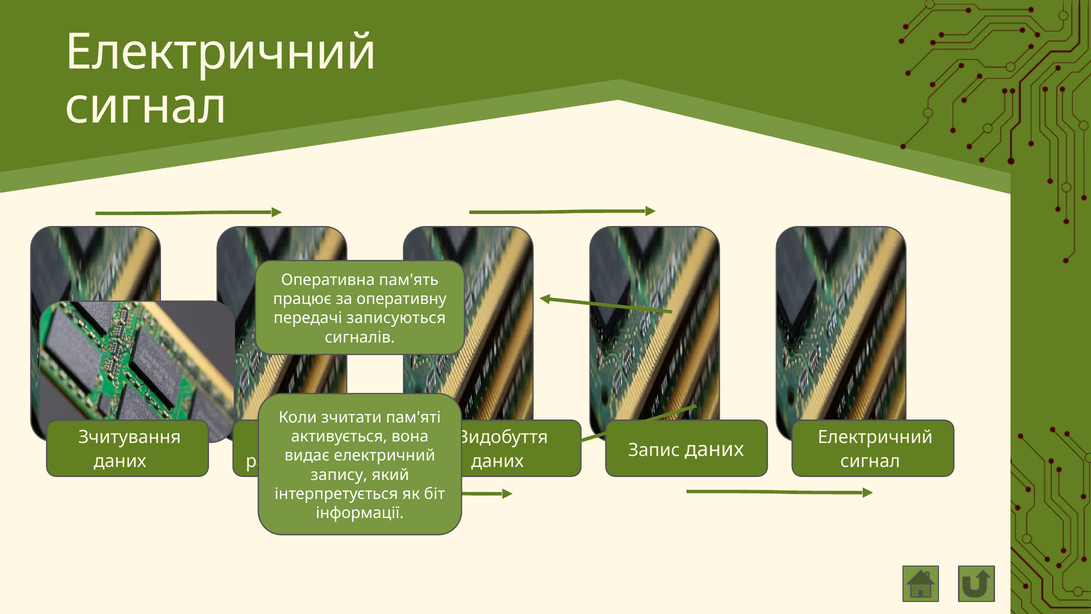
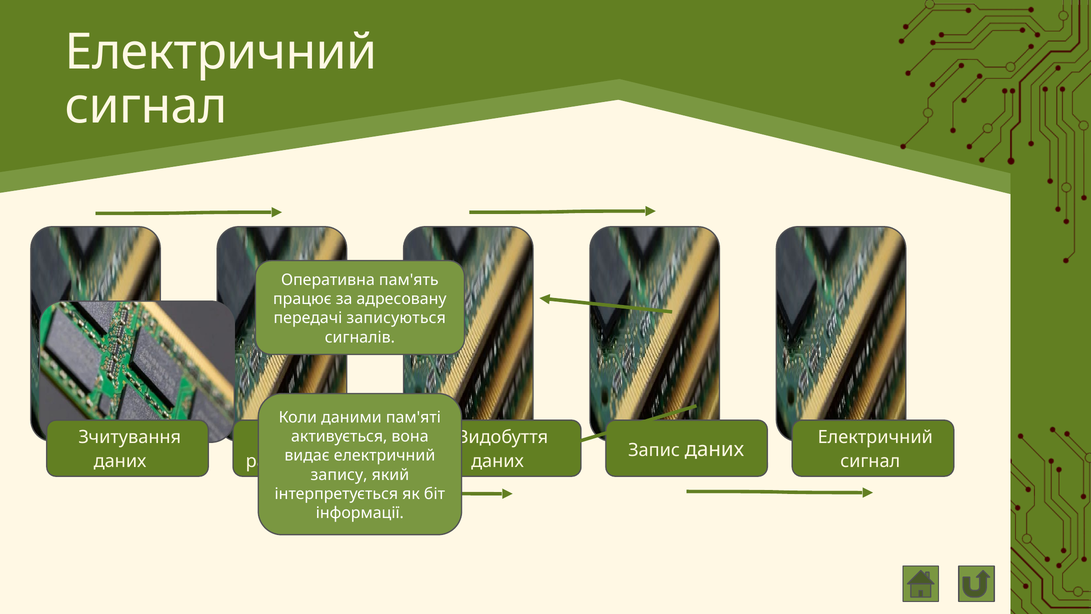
оперативну: оперативну -> адресовану
зчитати: зчитати -> даними
